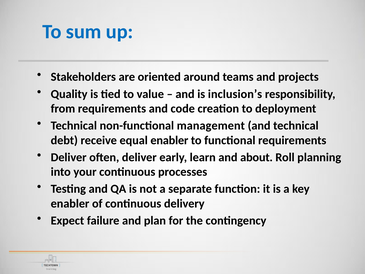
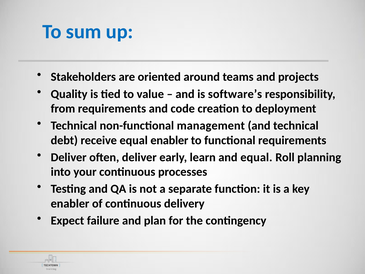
inclusion’s: inclusion’s -> software’s
and about: about -> equal
